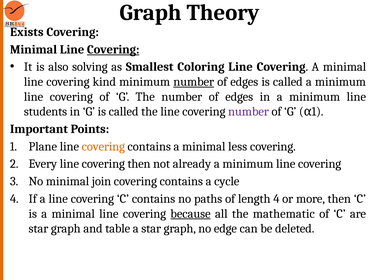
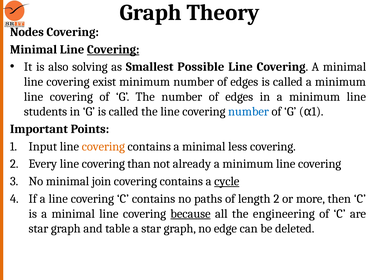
Exists: Exists -> Nodes
Coloring: Coloring -> Possible
kind: kind -> exist
number at (194, 82) underline: present -> none
number at (248, 112) colour: purple -> blue
Plane: Plane -> Input
covering then: then -> than
cycle underline: none -> present
length 4: 4 -> 2
mathematic: mathematic -> engineering
